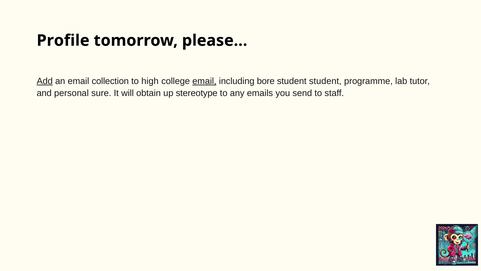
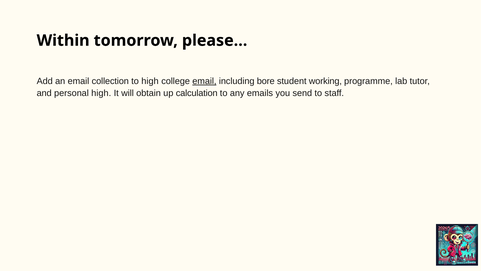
Profile: Profile -> Within
Add underline: present -> none
student student: student -> working
personal sure: sure -> high
stereotype: stereotype -> calculation
